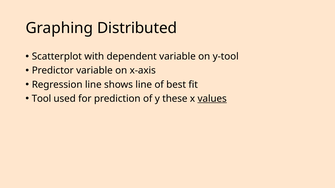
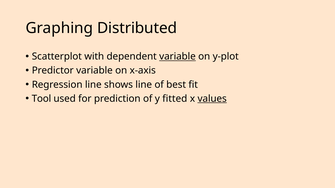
variable at (177, 57) underline: none -> present
y-tool: y-tool -> y-plot
these: these -> fitted
